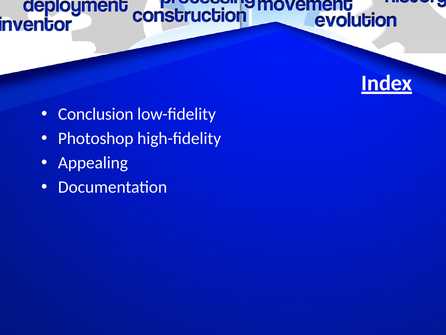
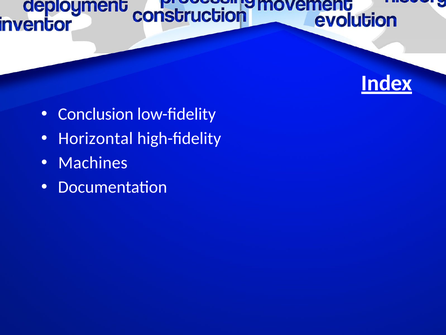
Photoshop: Photoshop -> Horizontal
Appealing: Appealing -> Machines
